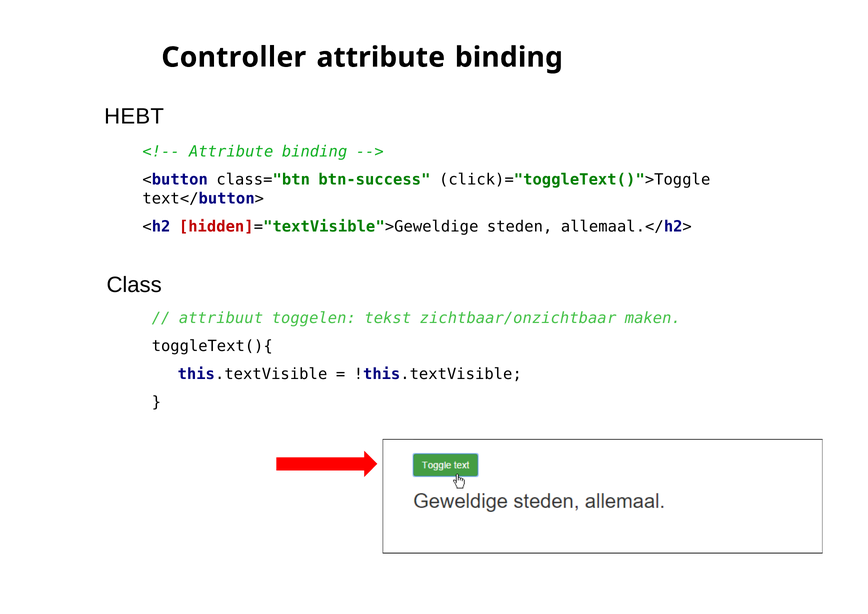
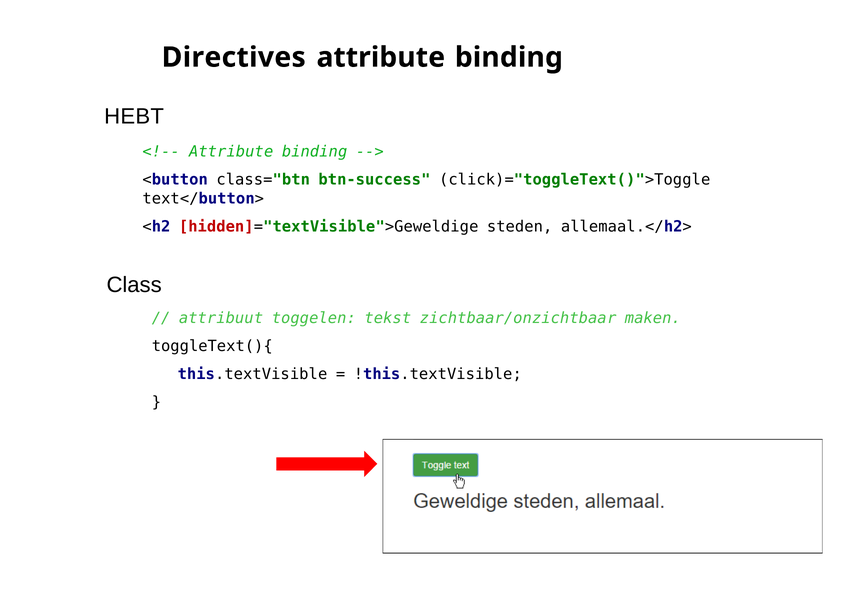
Controller: Controller -> Directives
